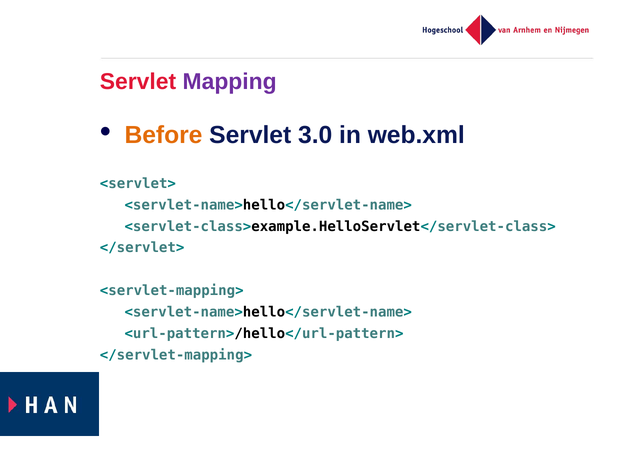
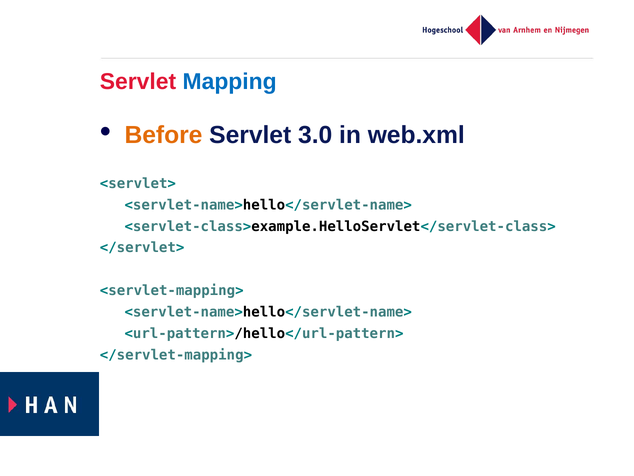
Mapping colour: purple -> blue
